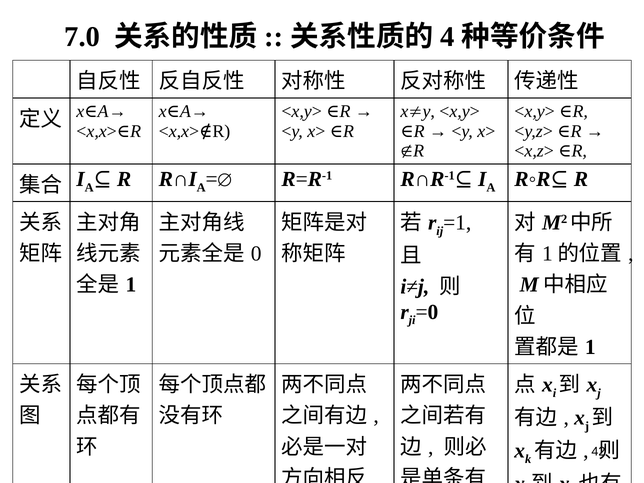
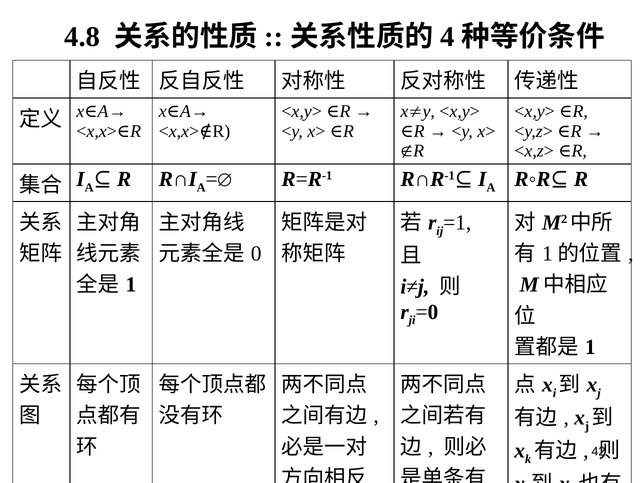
7.0: 7.0 -> 4.8
